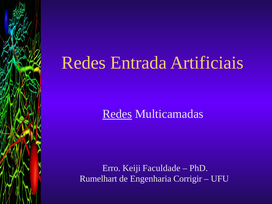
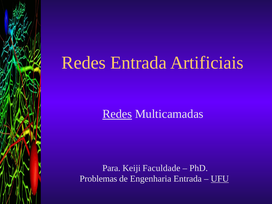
Erro: Erro -> Para
Rumelhart: Rumelhart -> Problemas
Engenharia Corrigir: Corrigir -> Entrada
UFU underline: none -> present
